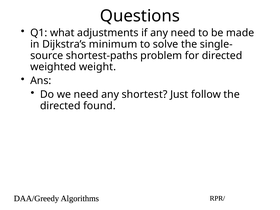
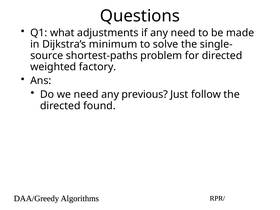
weight: weight -> factory
shortest: shortest -> previous
